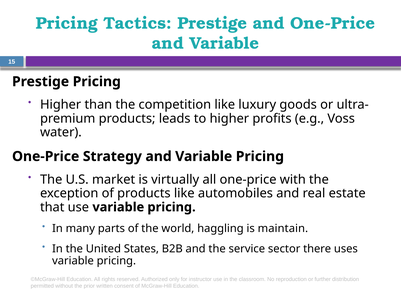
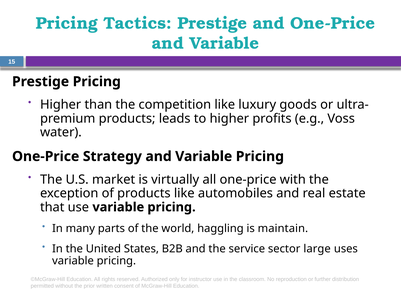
there: there -> large
